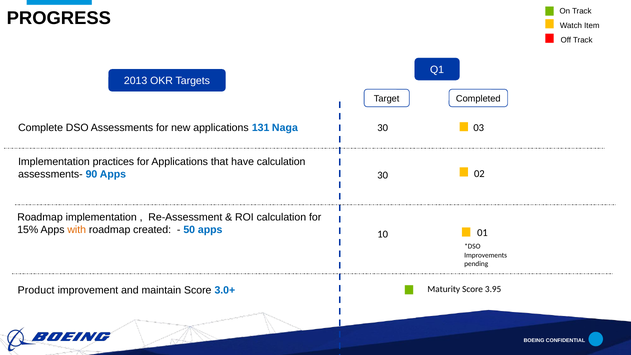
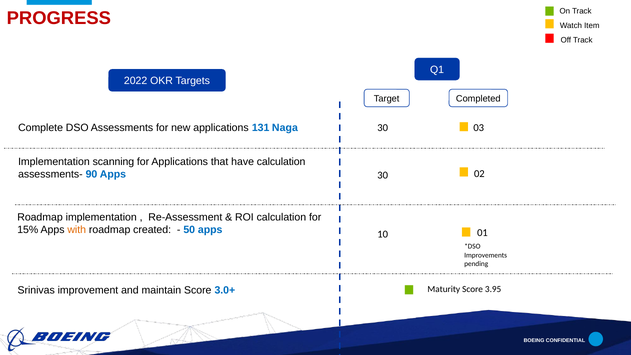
PROGRESS colour: black -> red
2013: 2013 -> 2022
practices: practices -> scanning
Product: Product -> Srinivas
